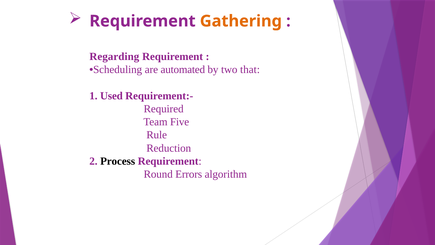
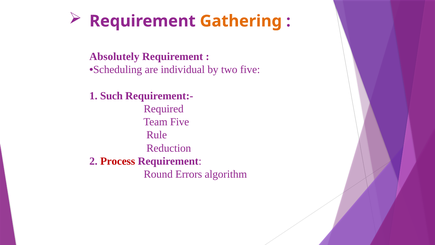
Regarding: Regarding -> Absolutely
automated: automated -> individual
two that: that -> five
Used: Used -> Such
Process colour: black -> red
